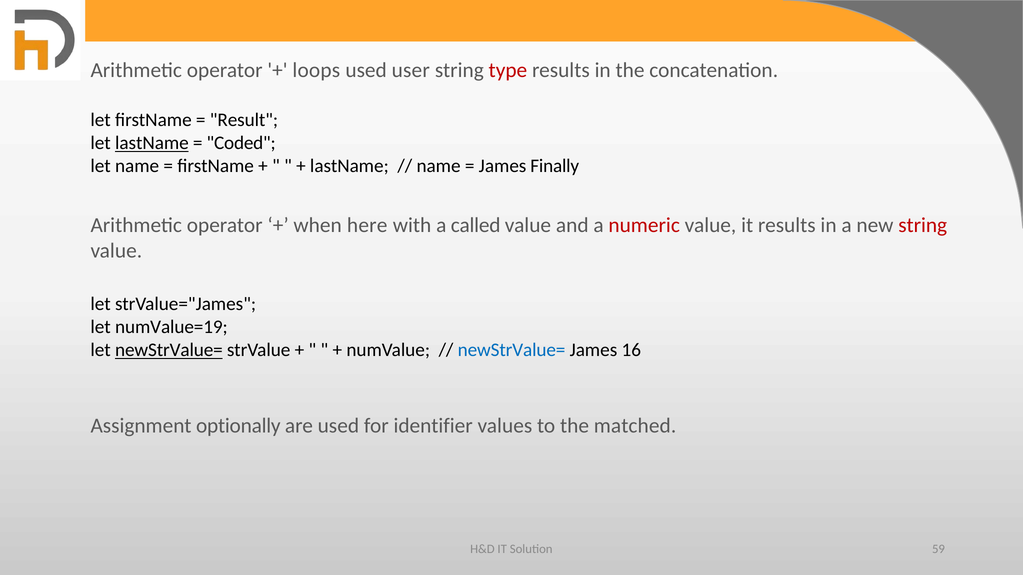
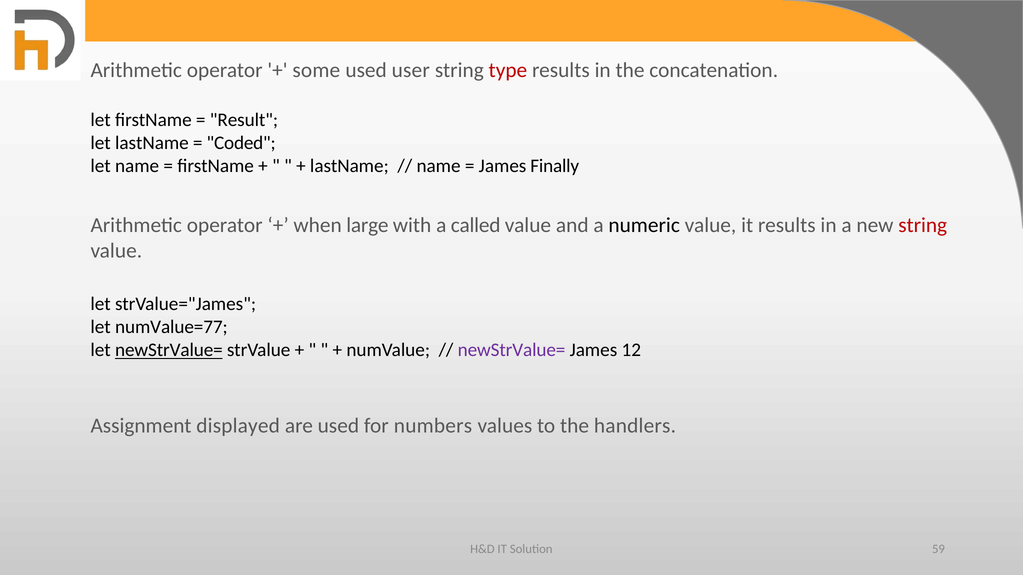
loops: loops -> some
lastName at (152, 143) underline: present -> none
here: here -> large
numeric colour: red -> black
numValue=19: numValue=19 -> numValue=77
newStrValue= at (512, 350) colour: blue -> purple
16: 16 -> 12
optionally: optionally -> displayed
identifier: identifier -> numbers
matched: matched -> handlers
